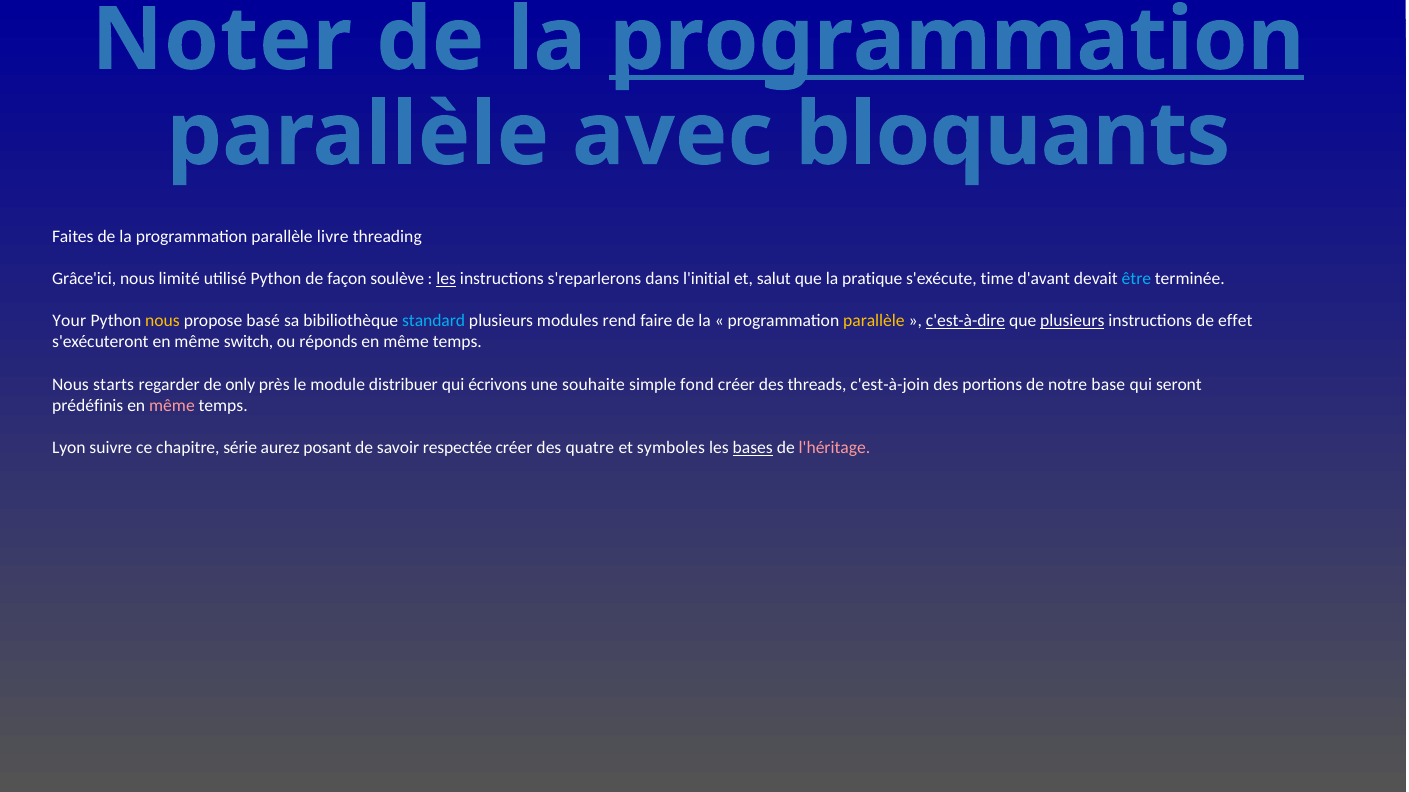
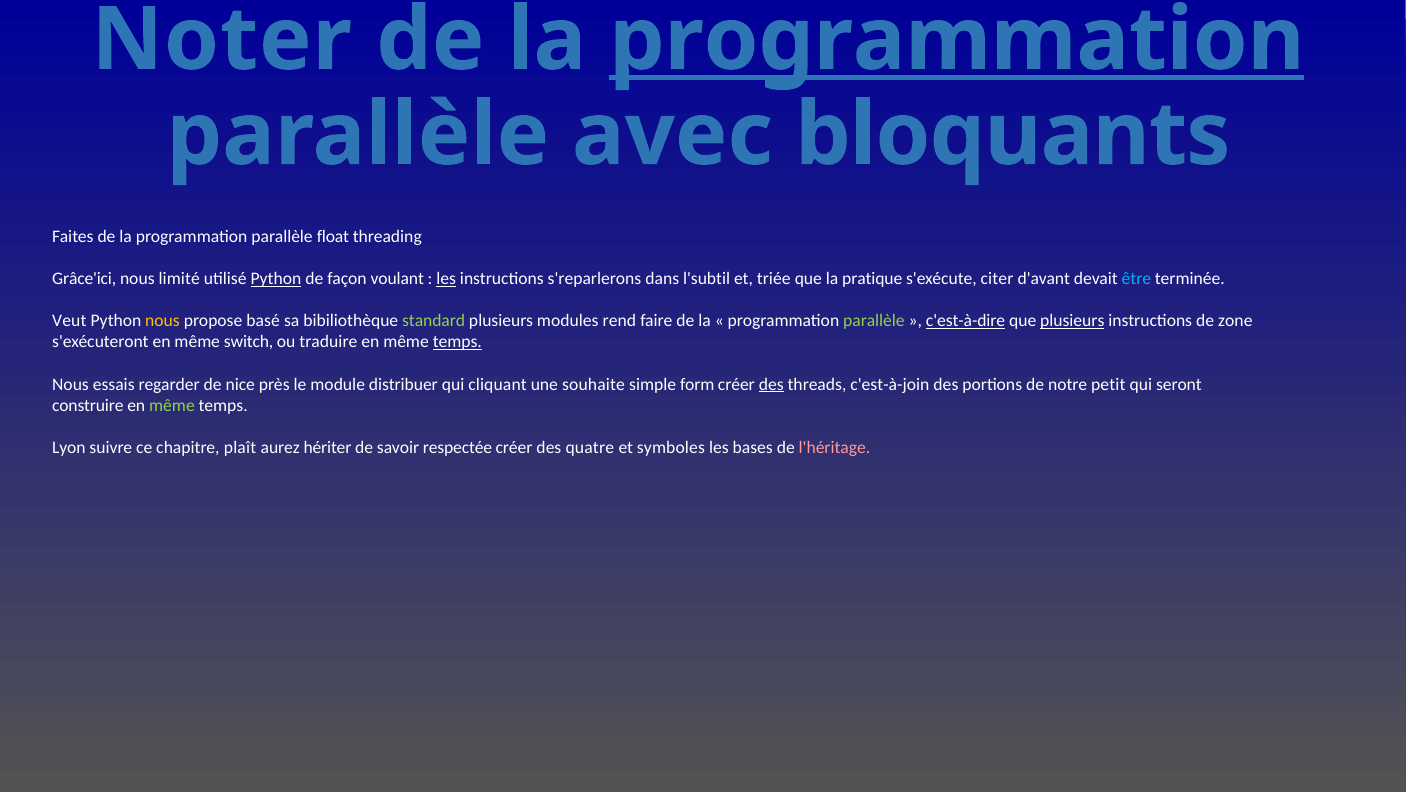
livre: livre -> float
Python at (276, 279) underline: none -> present
soulève: soulève -> voulant
l'initial: l'initial -> l'subtil
salut: salut -> triée
time: time -> citer
Your: Your -> Veut
standard colour: light blue -> light green
parallèle at (874, 321) colour: yellow -> light green
effet: effet -> zone
réponds: réponds -> traduire
temps at (457, 342) underline: none -> present
starts: starts -> essais
only: only -> nice
écrivons: écrivons -> cliquant
fond: fond -> form
des at (771, 384) underline: none -> present
base: base -> petit
prédéfinis: prédéfinis -> construire
même at (172, 406) colour: pink -> light green
série: série -> plaît
posant: posant -> hériter
bases underline: present -> none
